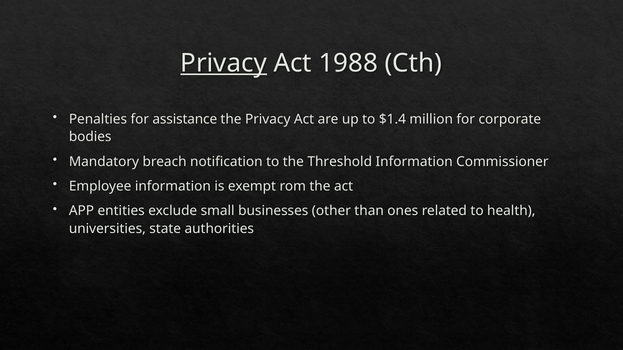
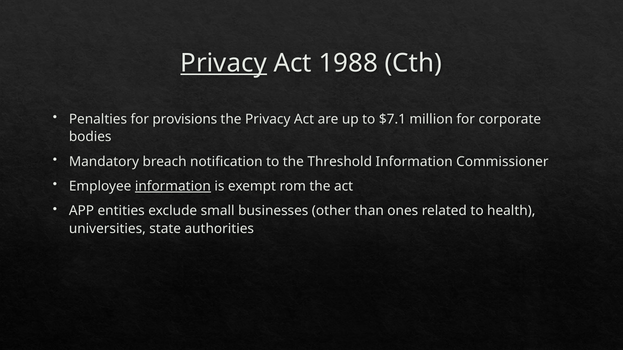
assistance: assistance -> provisions
$1.4: $1.4 -> $7.1
information at (173, 186) underline: none -> present
